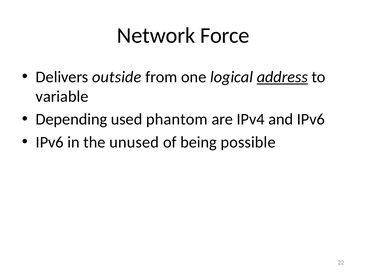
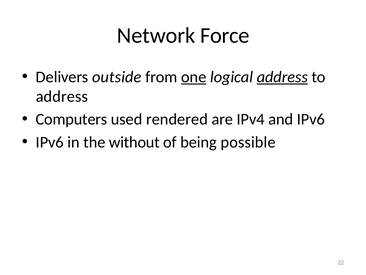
one underline: none -> present
variable at (62, 96): variable -> address
Depending: Depending -> Computers
phantom: phantom -> rendered
unused: unused -> without
